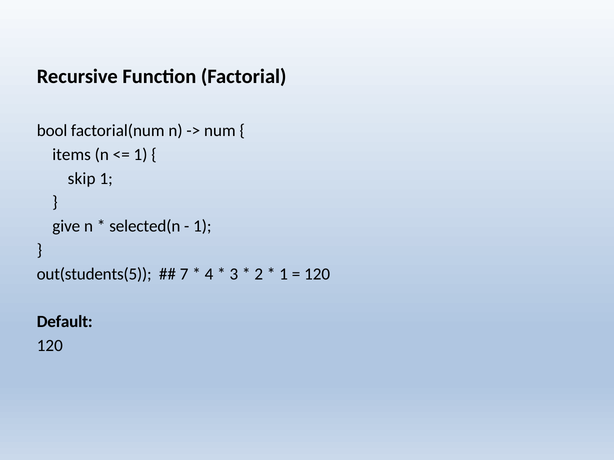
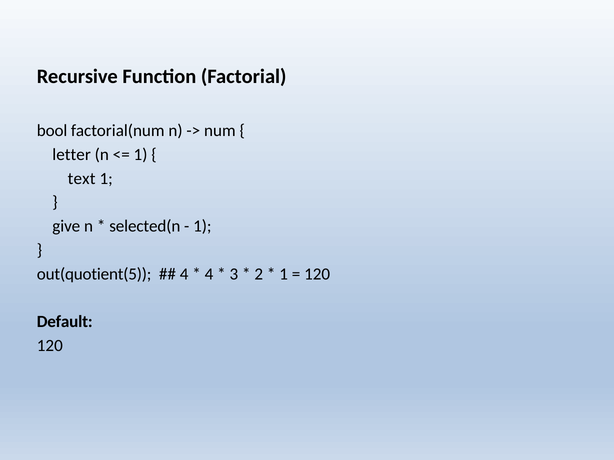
items: items -> letter
skip: skip -> text
out(students(5: out(students(5 -> out(quotient(5
7 at (184, 274): 7 -> 4
